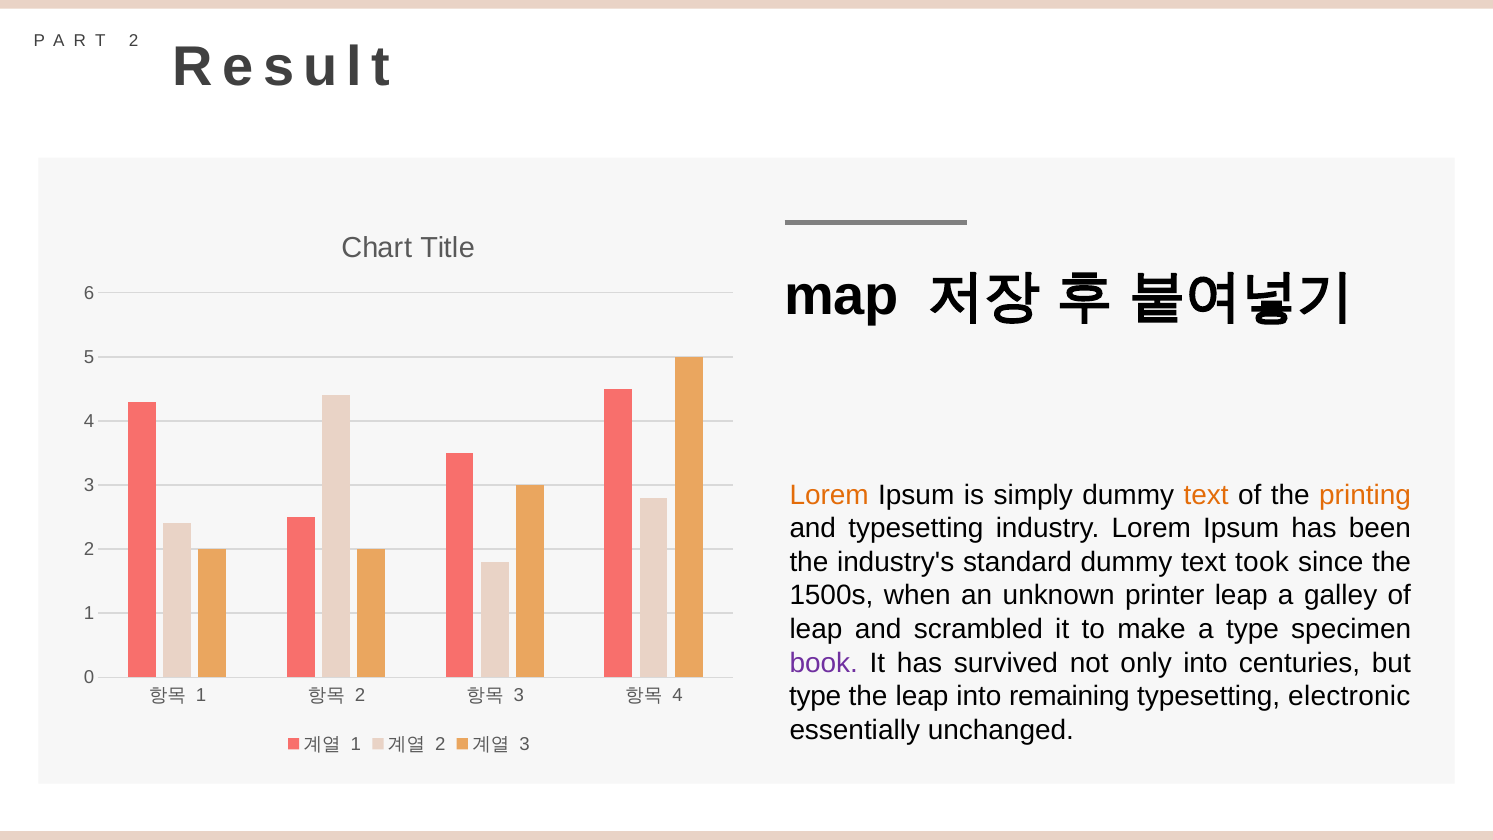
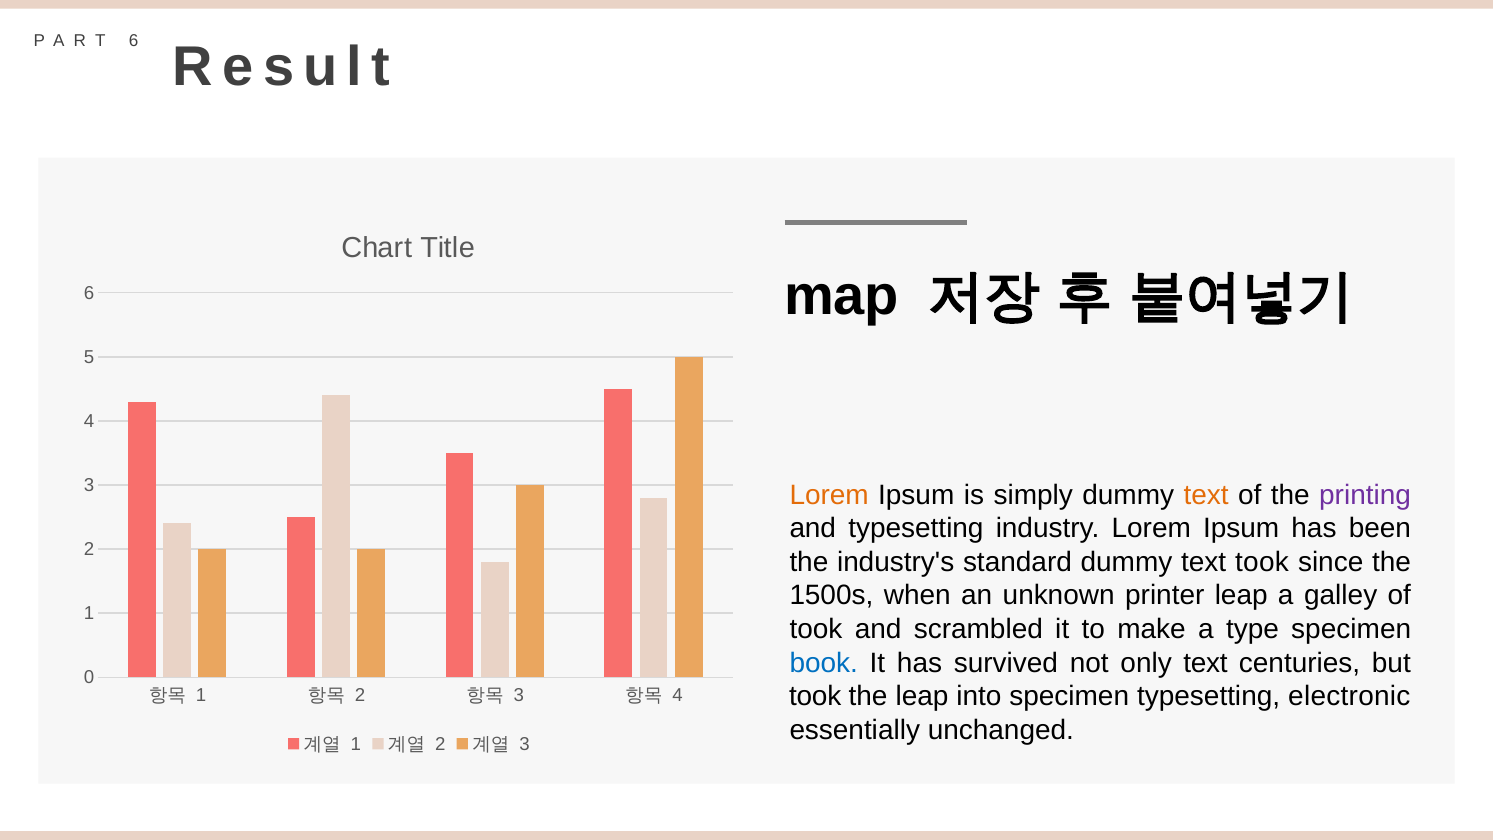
2 at (134, 41): 2 -> 6
printing colour: orange -> purple
leap at (816, 629): leap -> took
book colour: purple -> blue
only into: into -> text
type at (815, 696): type -> took
into remaining: remaining -> specimen
